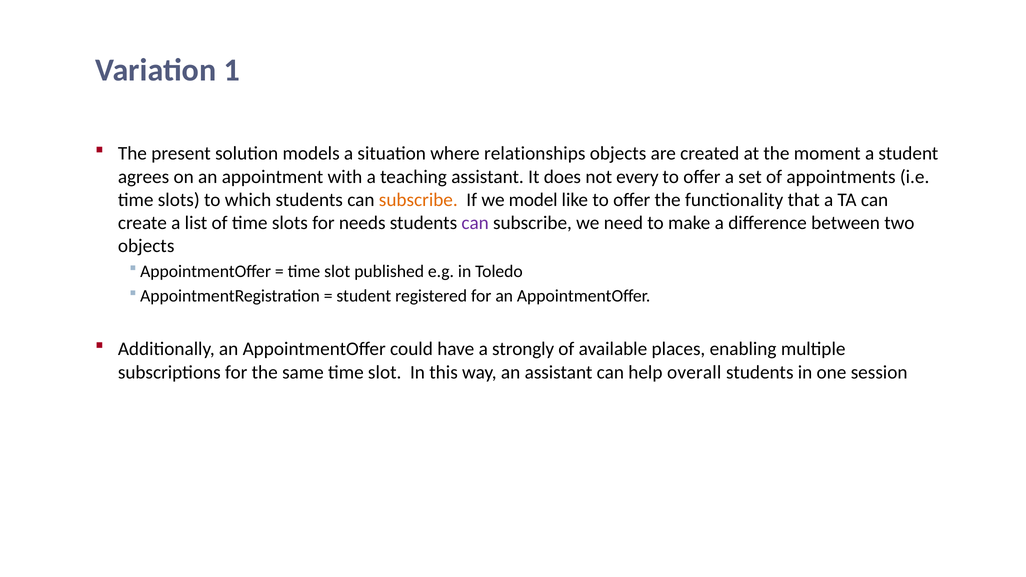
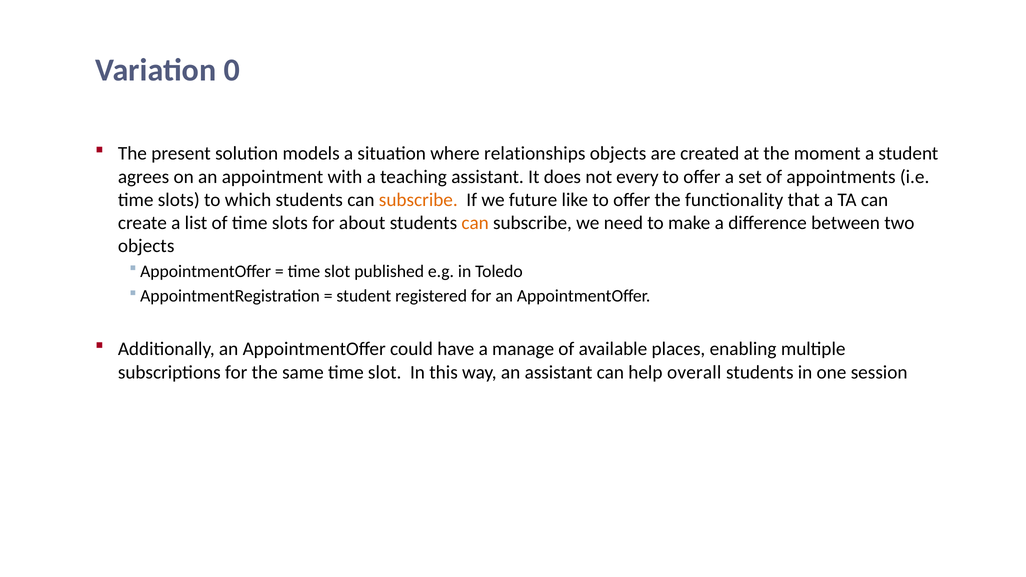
1: 1 -> 0
model: model -> future
needs: needs -> about
can at (475, 223) colour: purple -> orange
strongly: strongly -> manage
